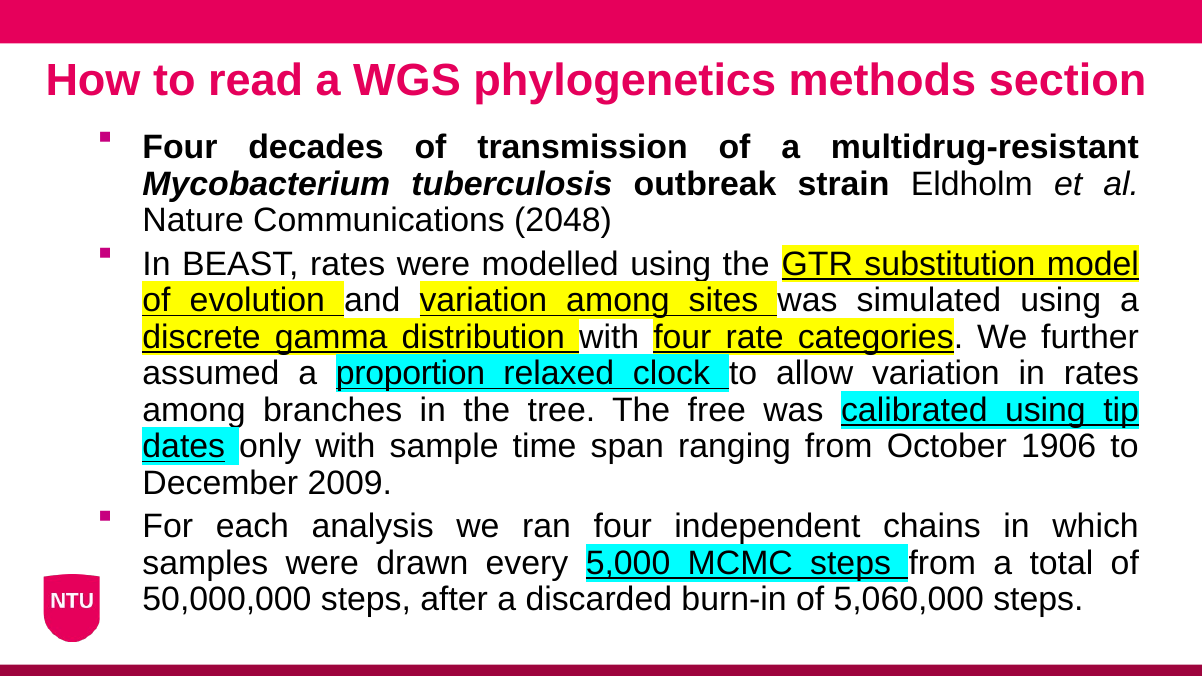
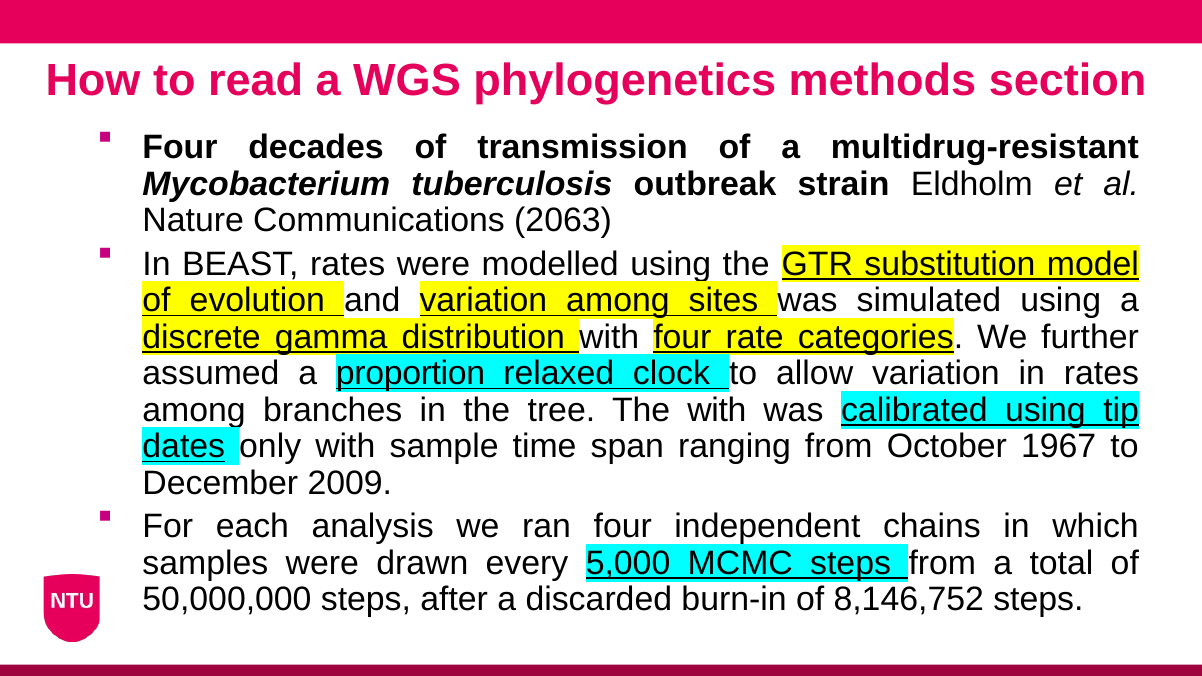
2048: 2048 -> 2063
The free: free -> with
1906: 1906 -> 1967
5,060,000: 5,060,000 -> 8,146,752
